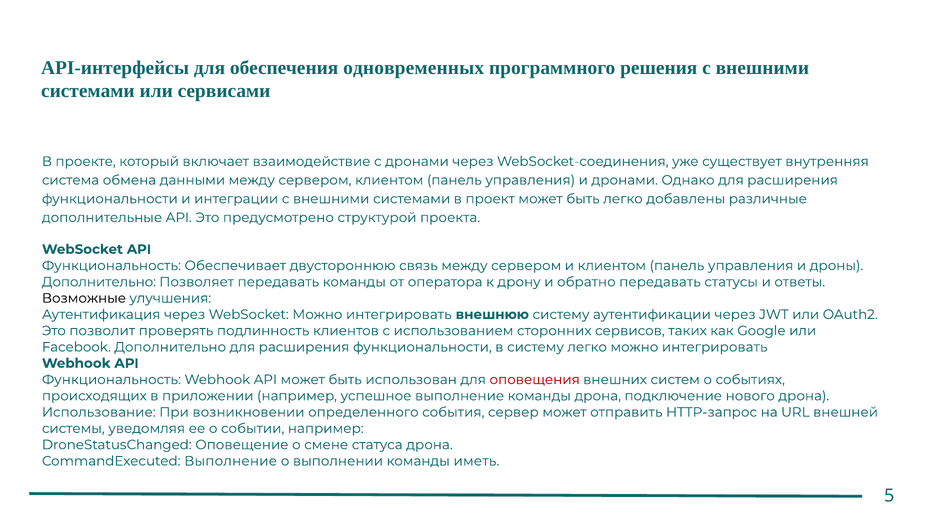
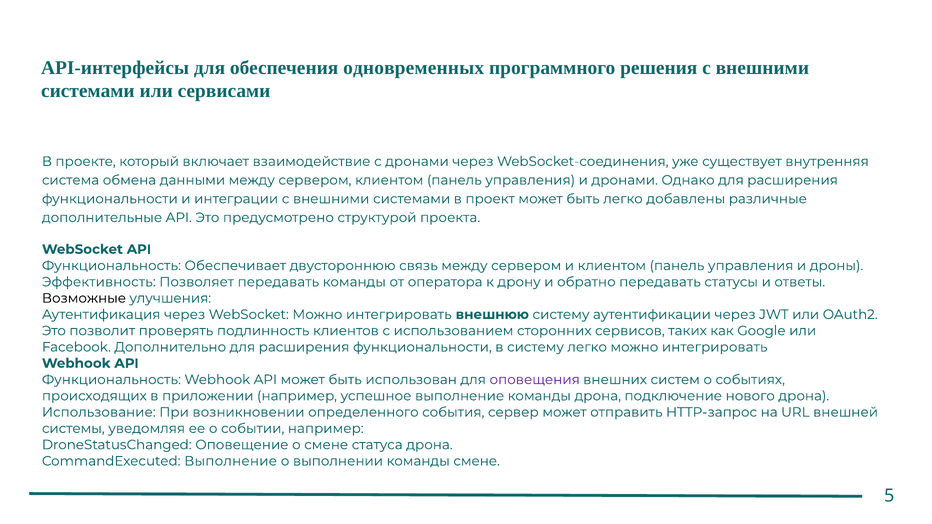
Дополнительно at (99, 282): Дополнительно -> Эффективность
оповещения colour: red -> purple
команды иметь: иметь -> смене
